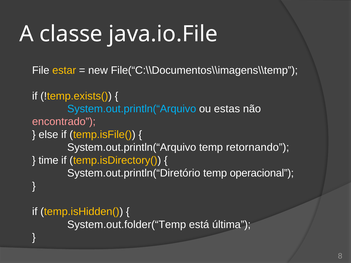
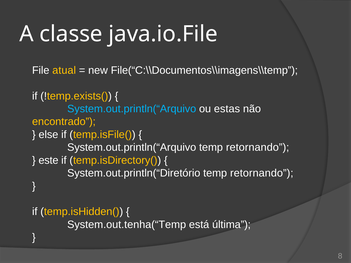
estar: estar -> atual
encontrado colour: pink -> yellow
time: time -> este
System.out.println(“Diretório temp operacional: operacional -> retornando
System.out.folder(“Temp: System.out.folder(“Temp -> System.out.tenha(“Temp
